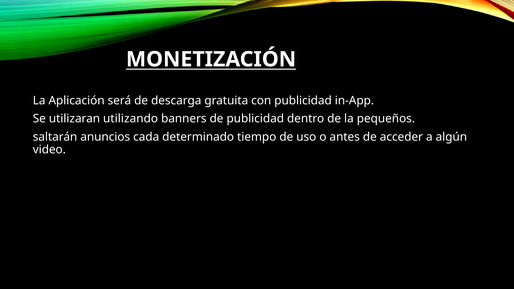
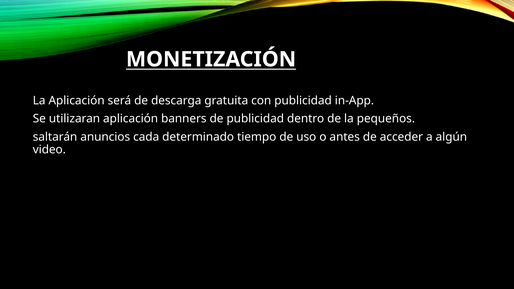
utilizaran utilizando: utilizando -> aplicación
